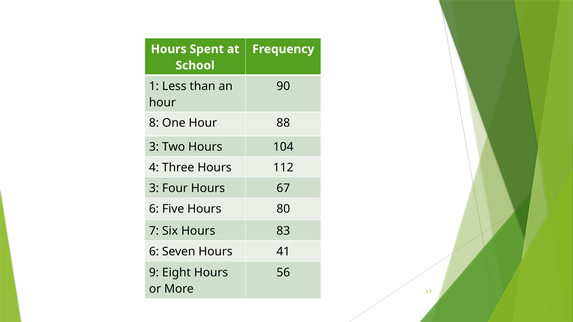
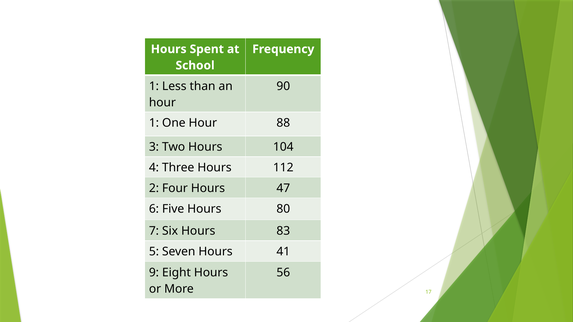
8 at (154, 123): 8 -> 1
3 at (154, 188): 3 -> 2
67: 67 -> 47
6 at (154, 252): 6 -> 5
